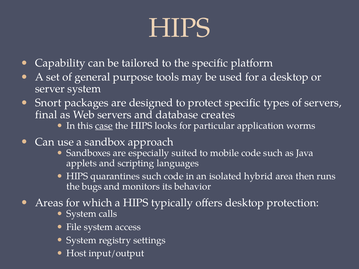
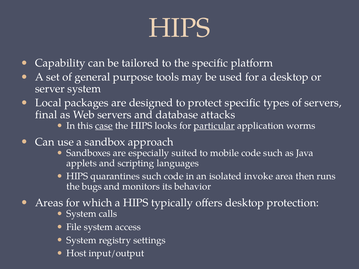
Snort: Snort -> Local
creates: creates -> attacks
particular underline: none -> present
hybrid: hybrid -> invoke
